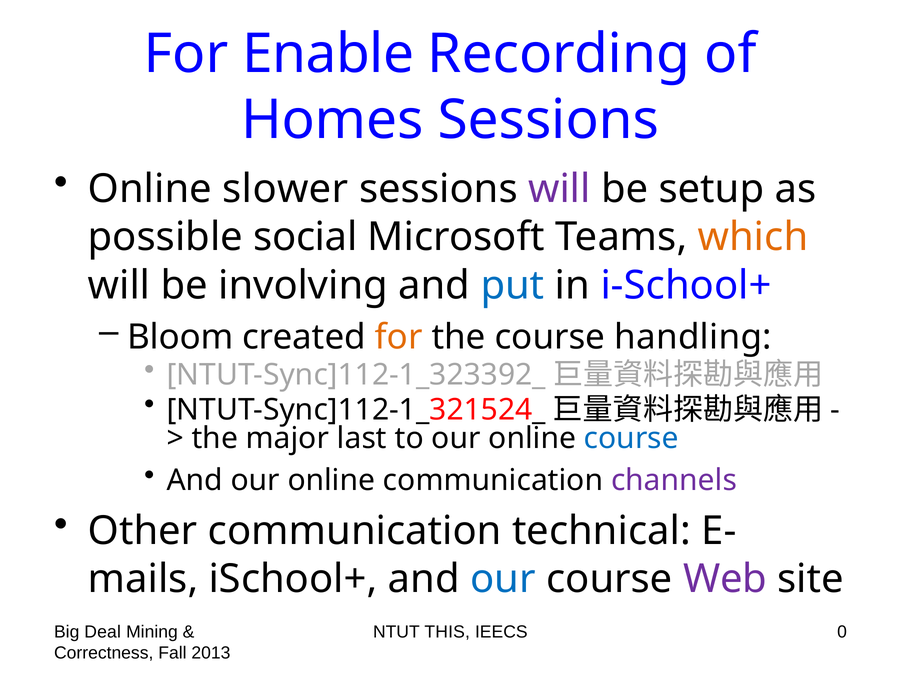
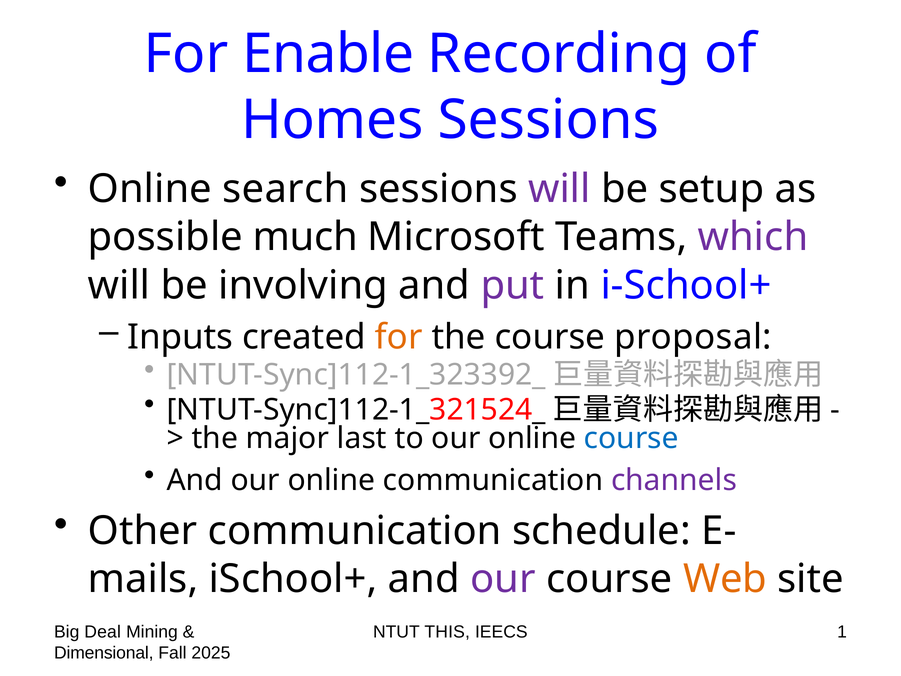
slower: slower -> search
social: social -> much
which colour: orange -> purple
put colour: blue -> purple
Bloom: Bloom -> Inputs
handling: handling -> proposal
technical: technical -> schedule
our at (503, 579) colour: blue -> purple
Web colour: purple -> orange
0: 0 -> 1
Correctness: Correctness -> Dimensional
2013: 2013 -> 2025
